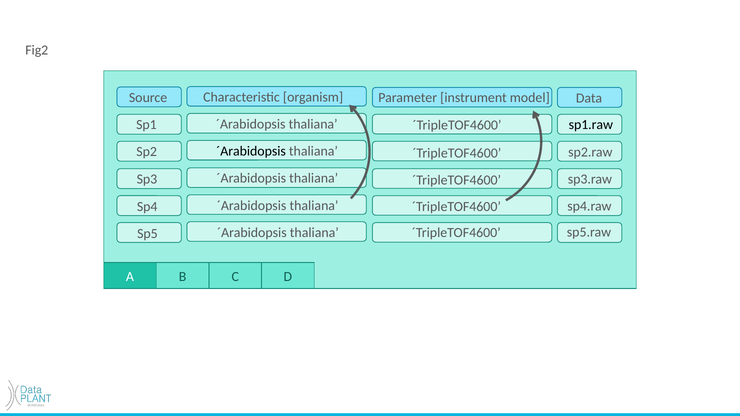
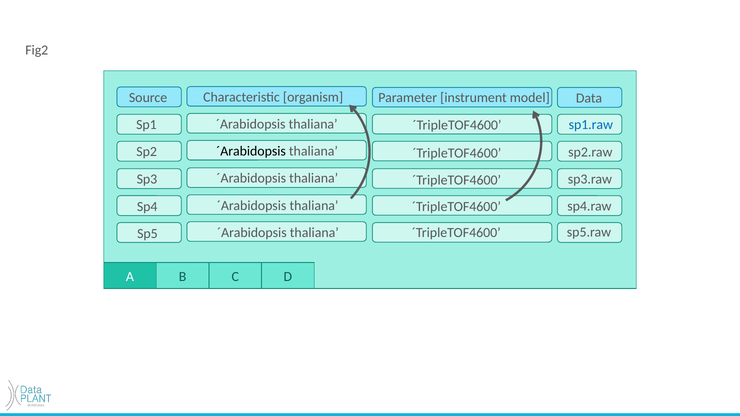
sp1.raw colour: black -> blue
